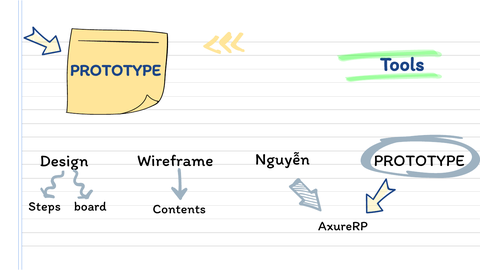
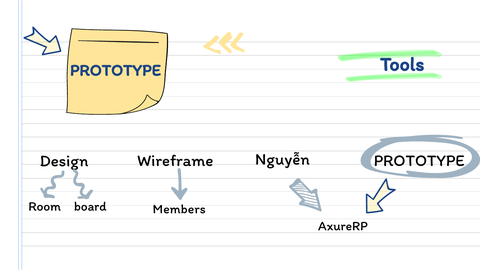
Steps: Steps -> Room
Contents: Contents -> Members
